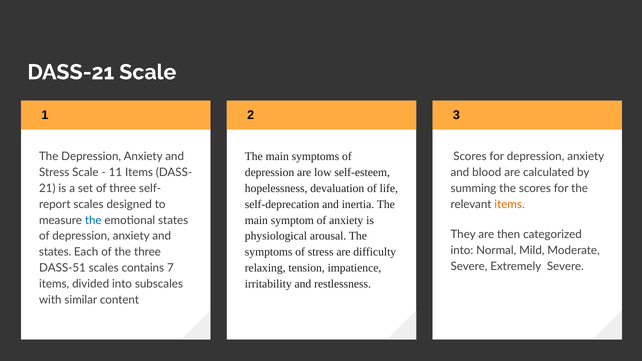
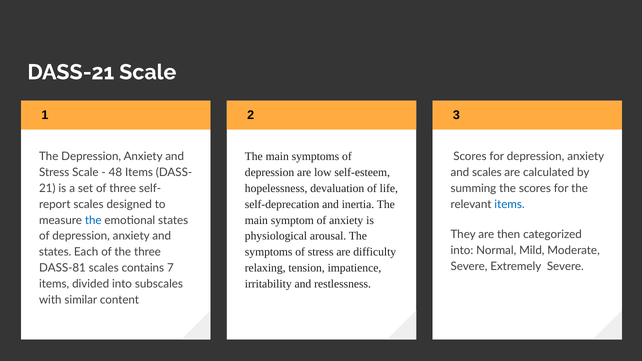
11: 11 -> 48
and blood: blood -> scales
items at (509, 204) colour: orange -> blue
DASS-51: DASS-51 -> DASS-81
